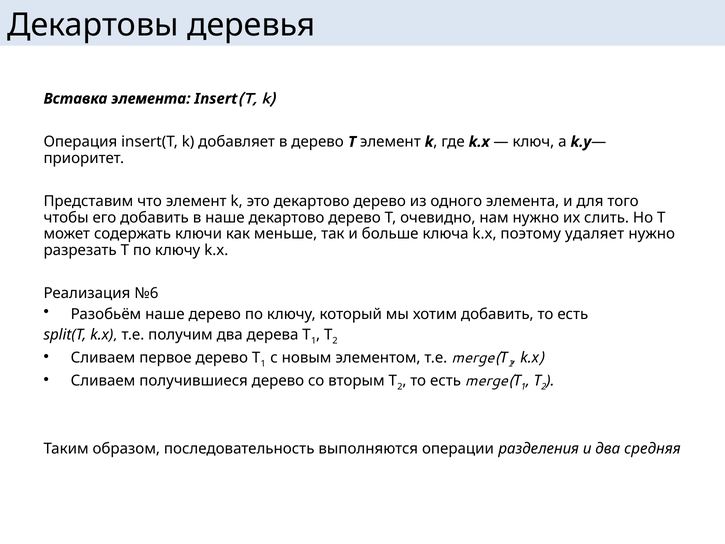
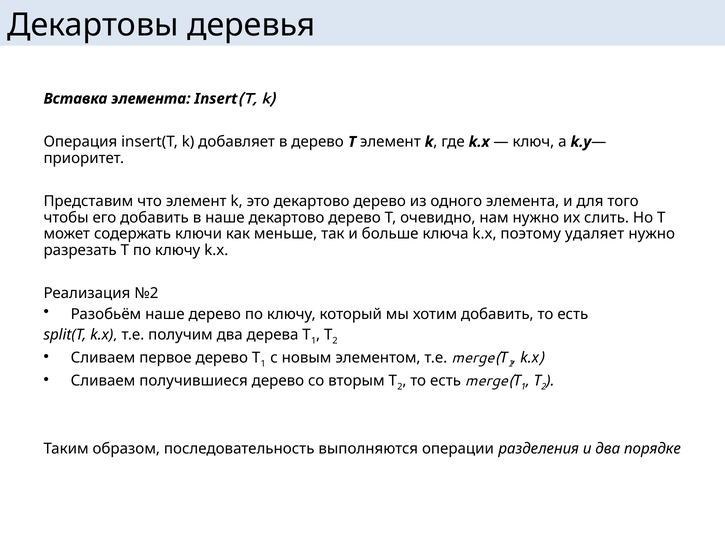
№6: №6 -> №2
средняя: средняя -> порядке
